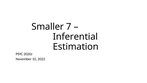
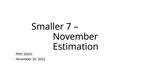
Inferential at (75, 37): Inferential -> November
